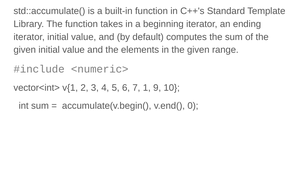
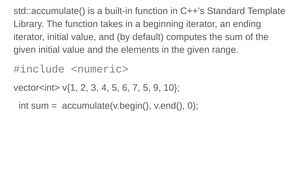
7 1: 1 -> 5
